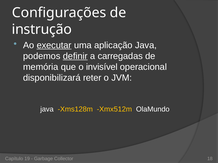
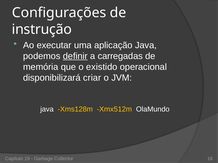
executar underline: present -> none
invisível: invisível -> existido
reter: reter -> criar
